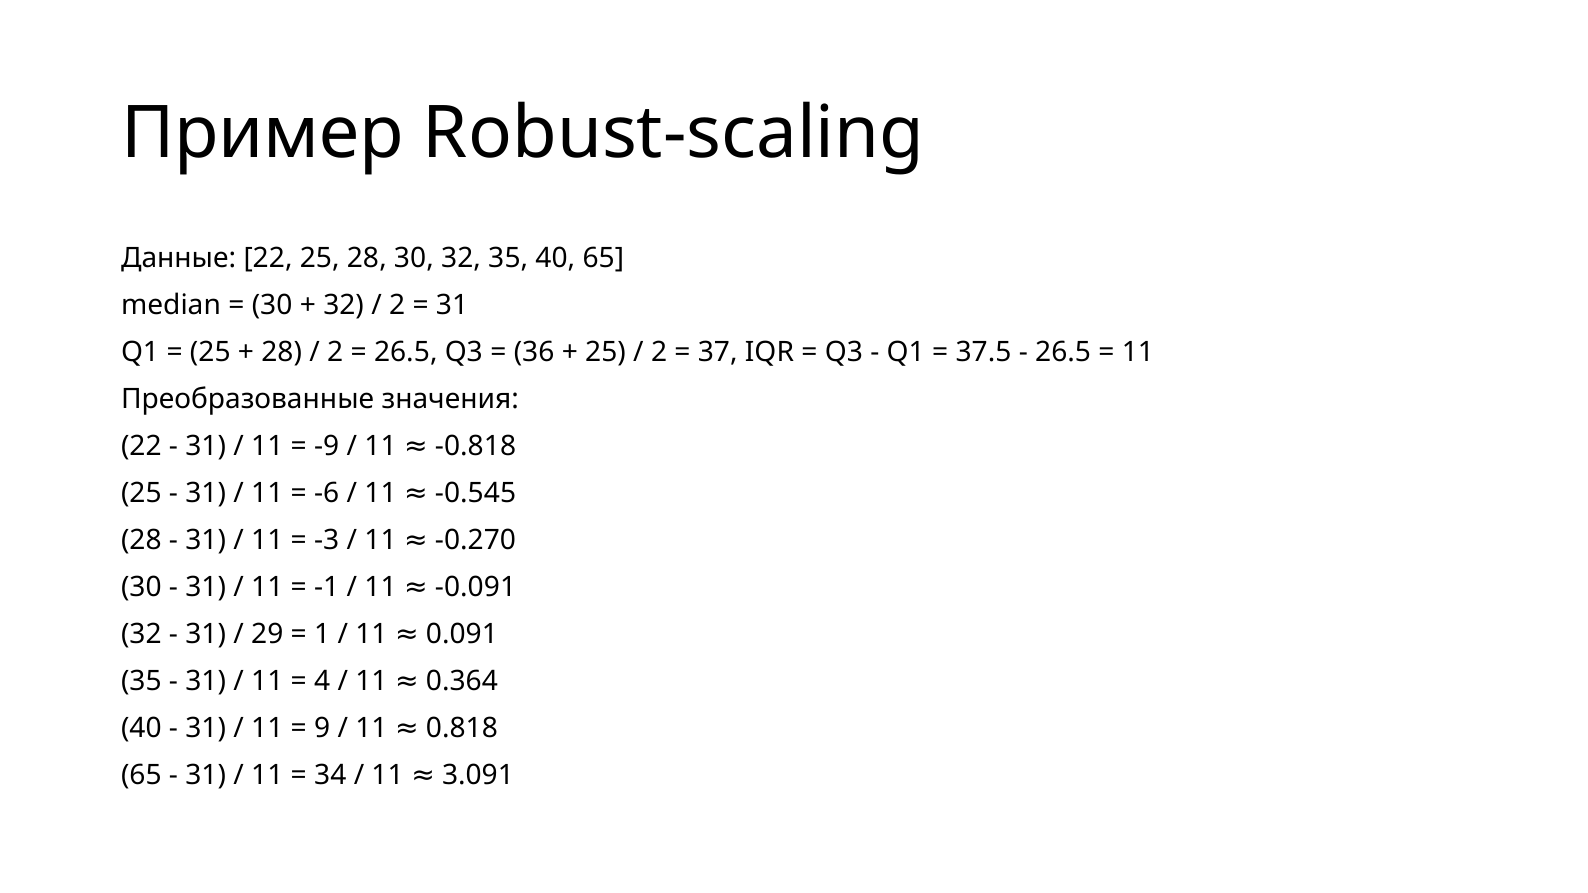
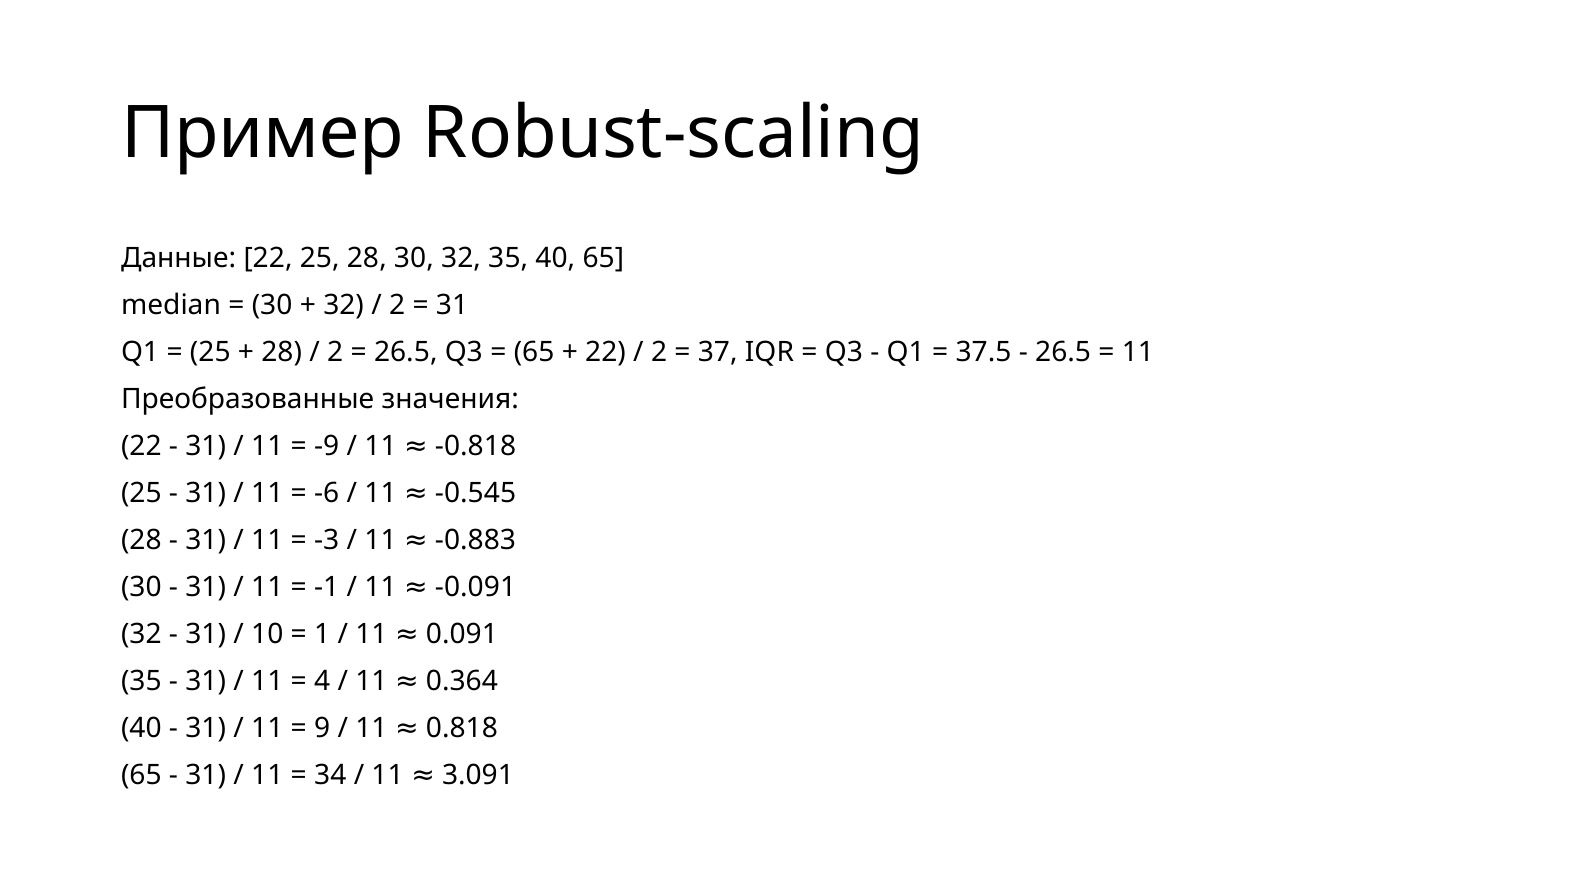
36 at (534, 353): 36 -> 65
25 at (606, 353): 25 -> 22
-0.270: -0.270 -> -0.883
29: 29 -> 10
